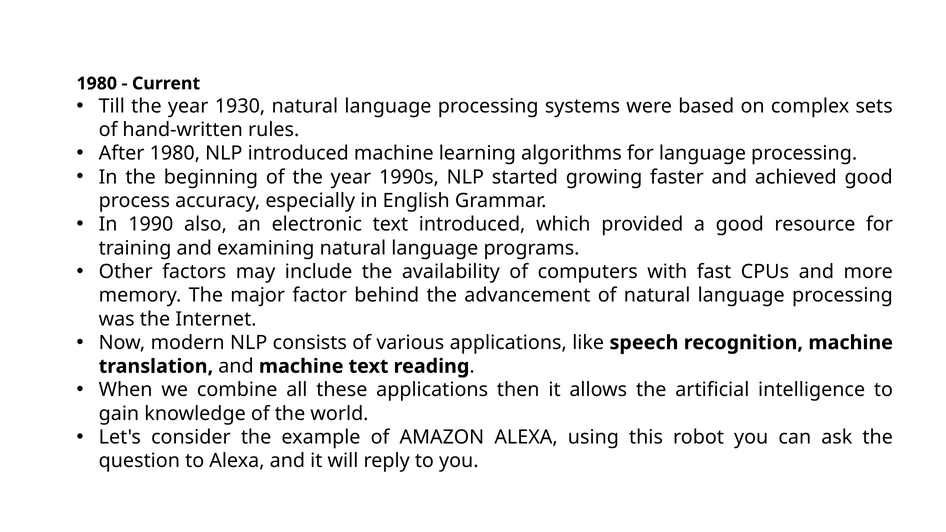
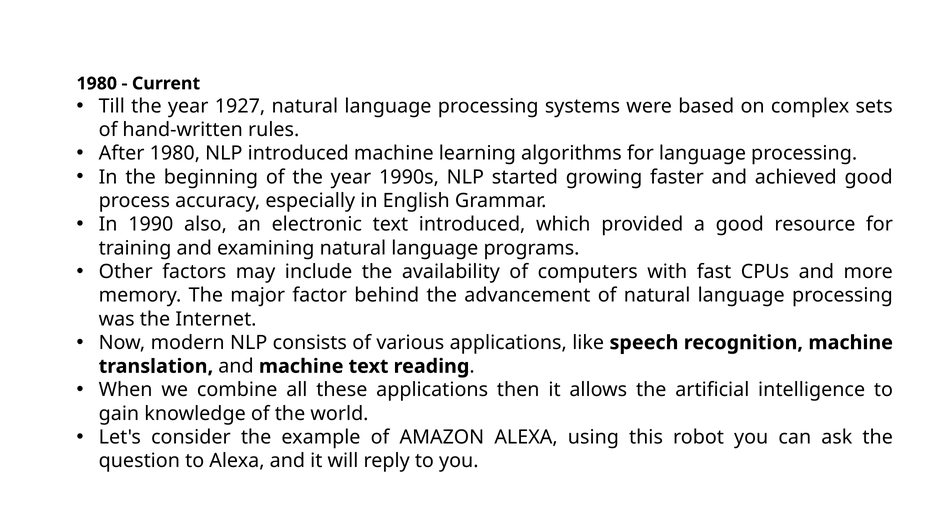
1930: 1930 -> 1927
